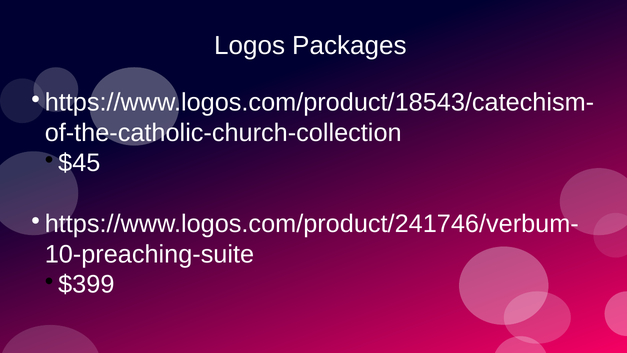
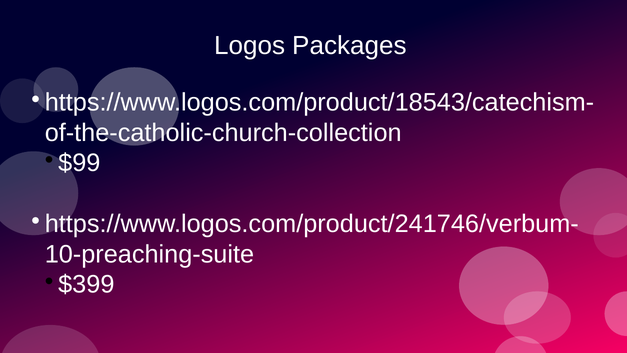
$45: $45 -> $99
